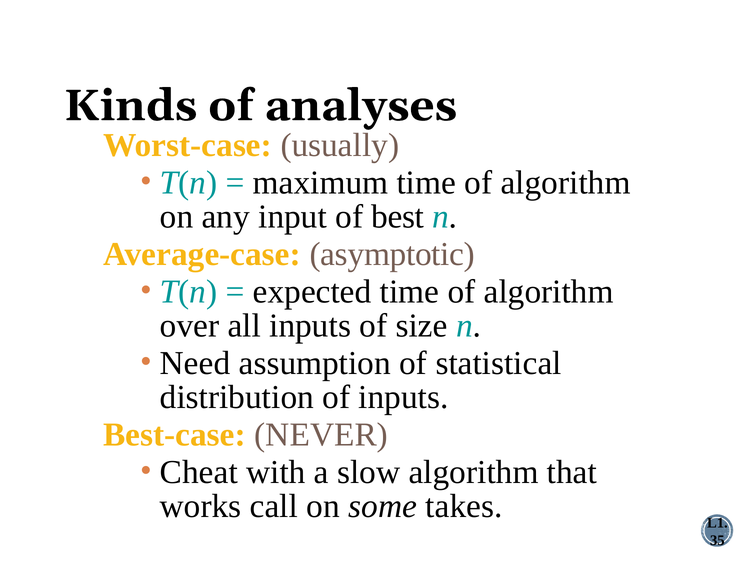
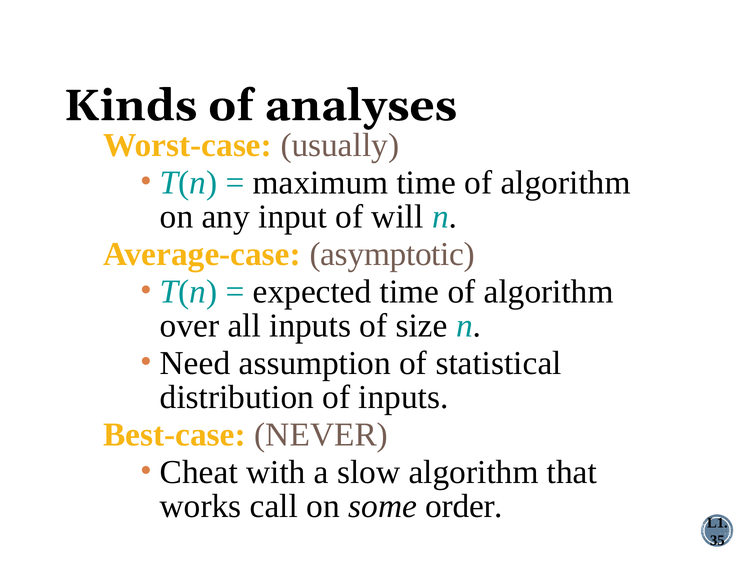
best: best -> will
takes: takes -> order
